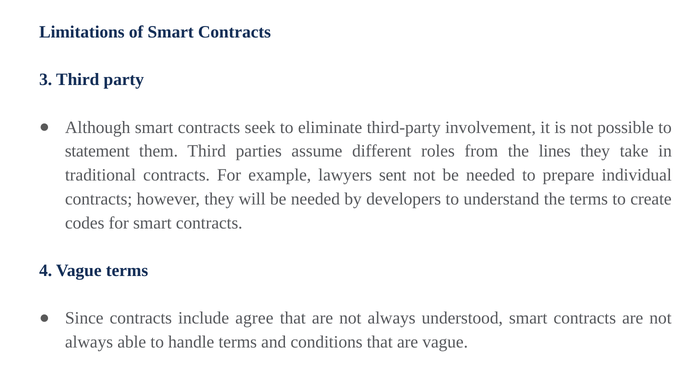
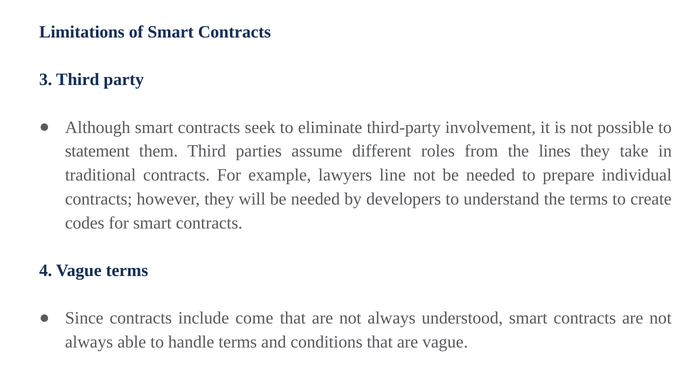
sent: sent -> line
agree: agree -> come
